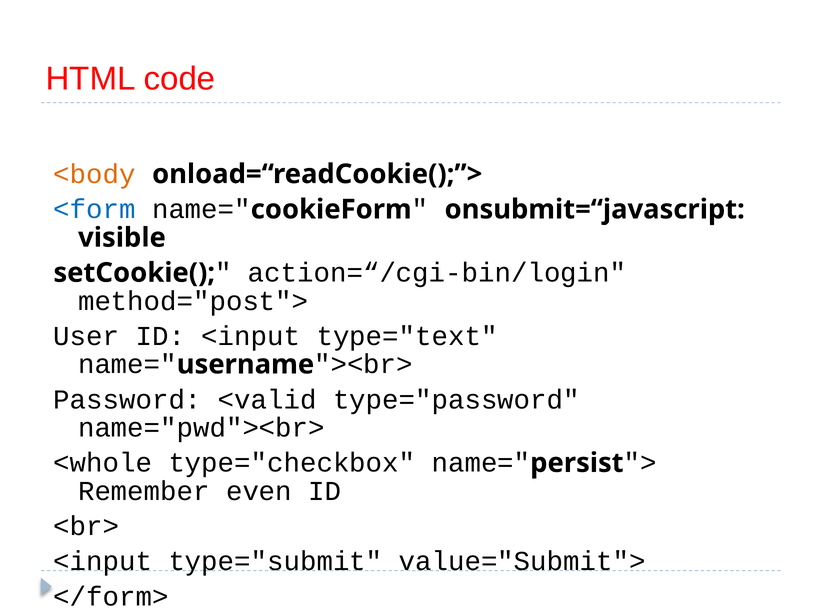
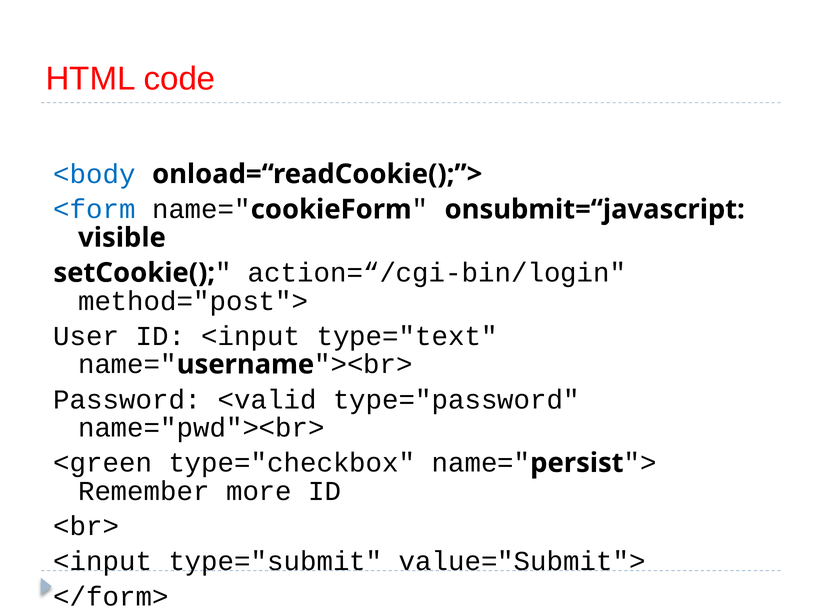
<body colour: orange -> blue
<whole: <whole -> <green
even: even -> more
